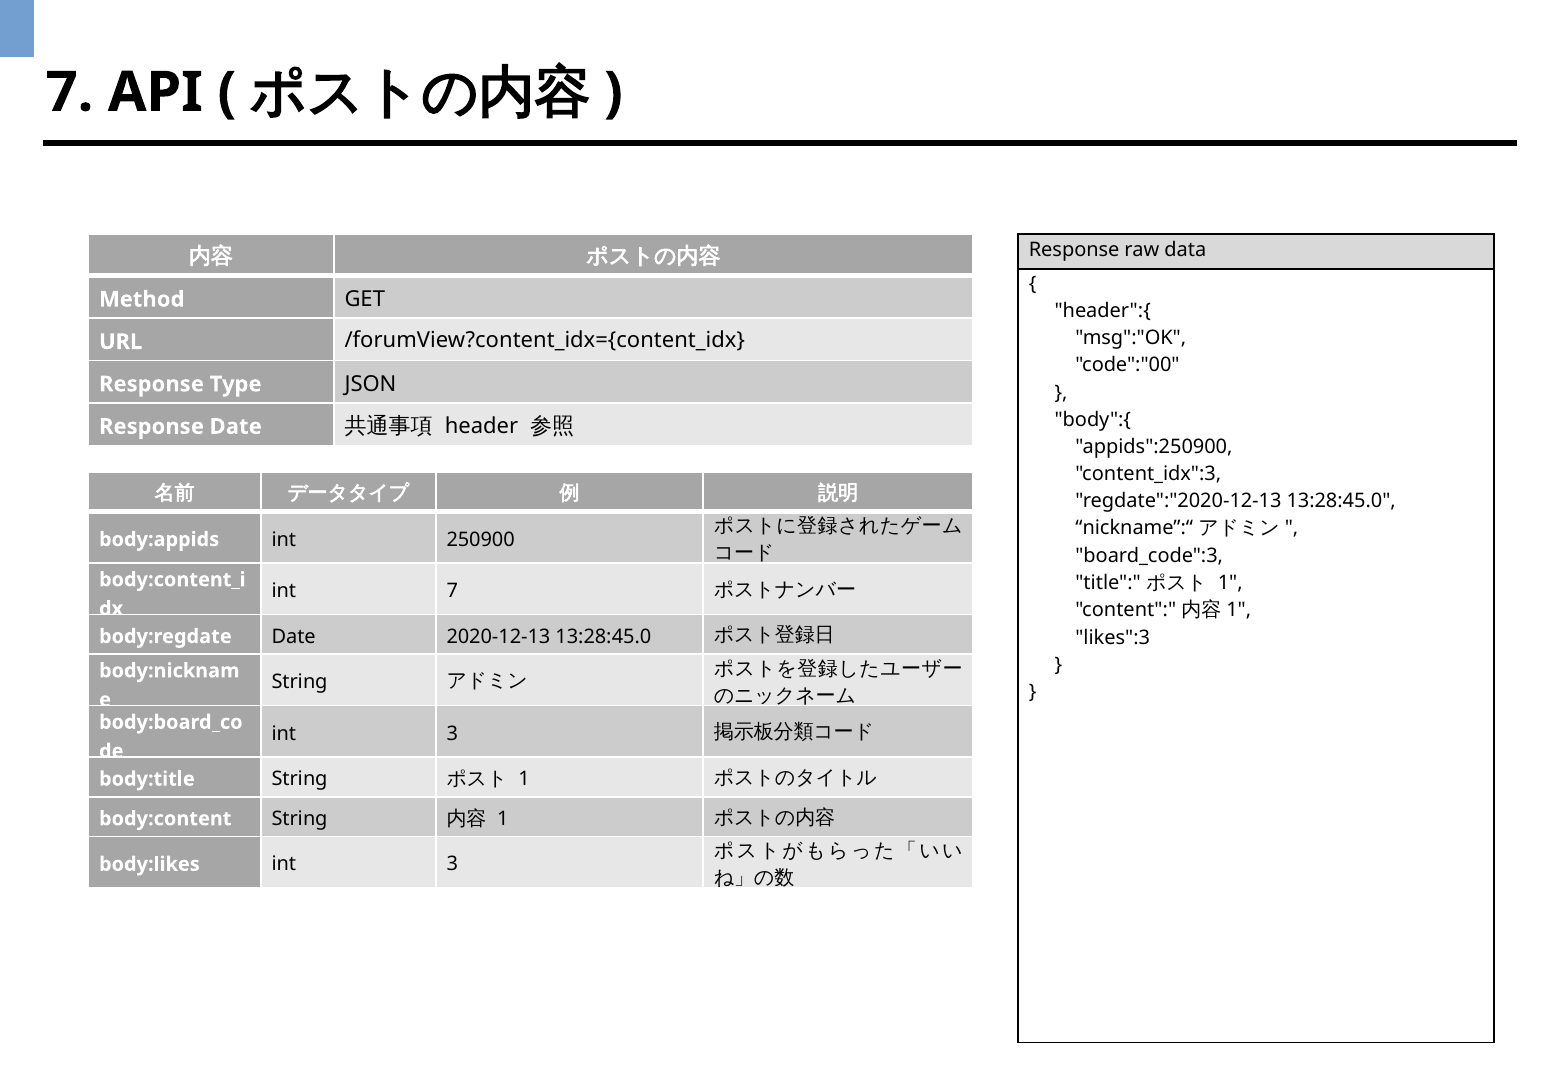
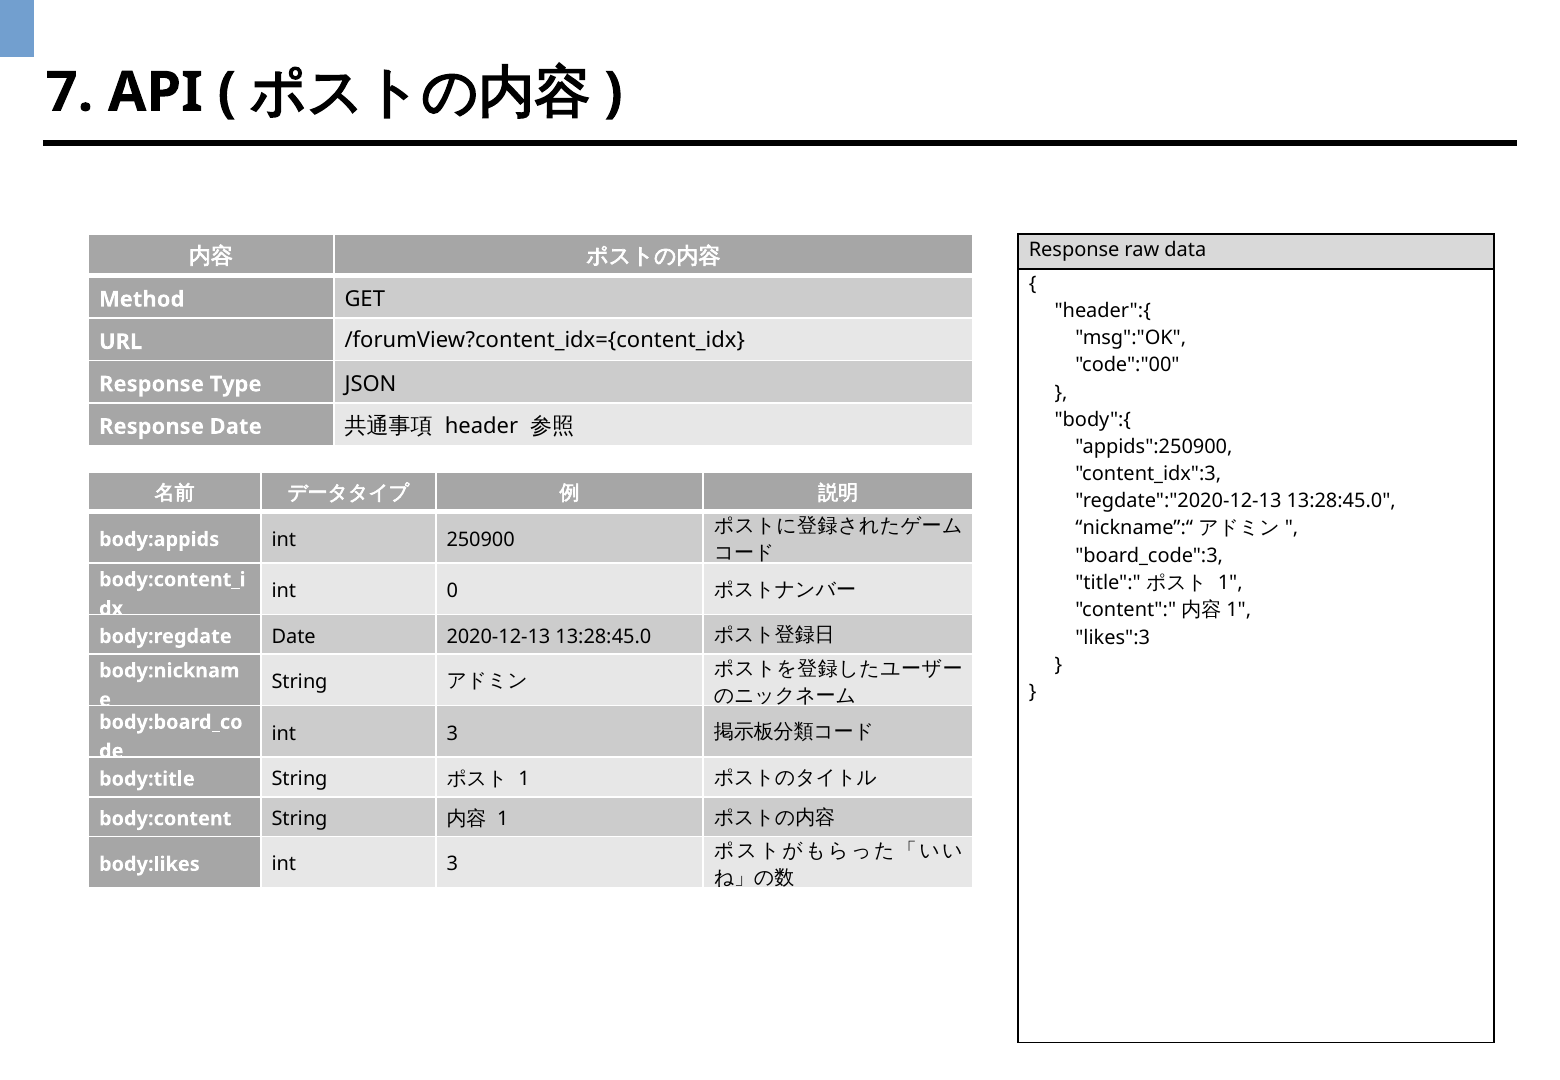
int 7: 7 -> 0
